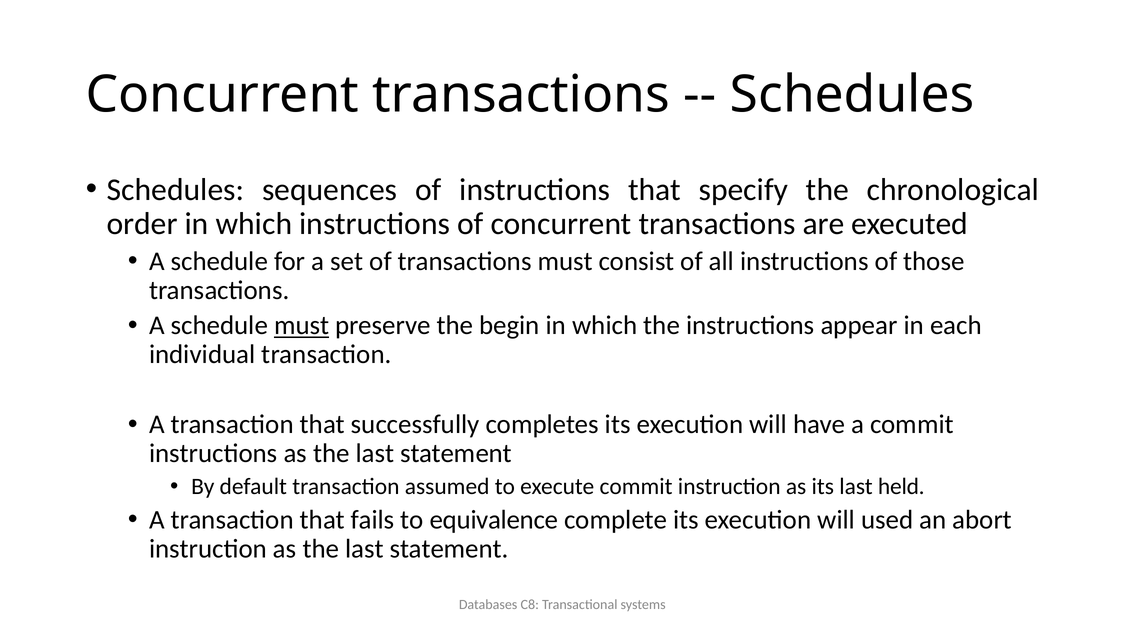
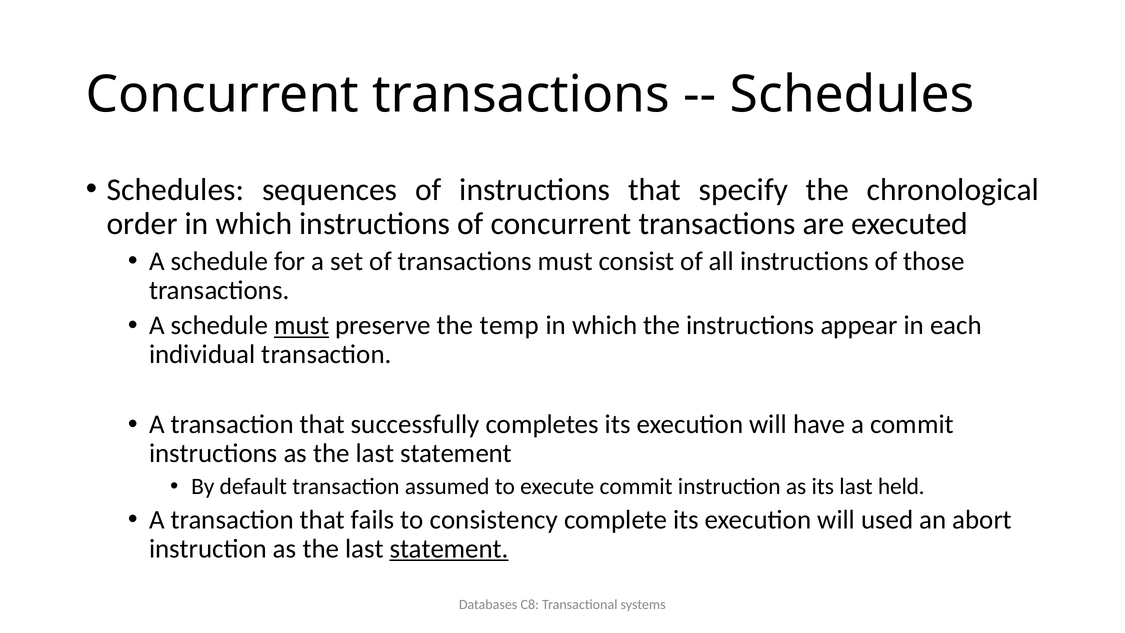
begin: begin -> temp
equivalence: equivalence -> consistency
statement at (449, 549) underline: none -> present
